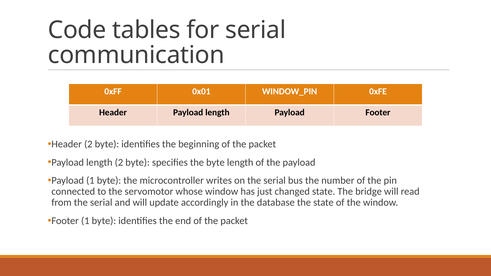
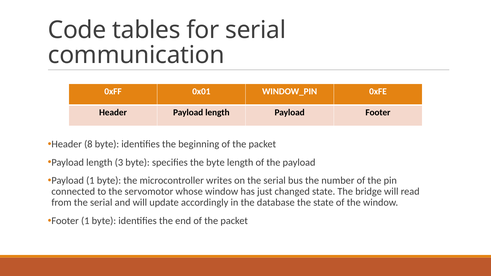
Header 2: 2 -> 8
length 2: 2 -> 3
